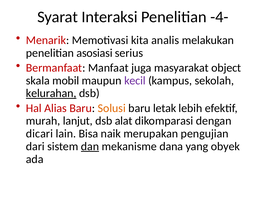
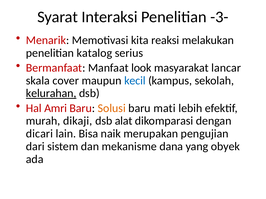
-4-: -4- -> -3-
analis: analis -> reaksi
asosiasi: asosiasi -> katalog
juga: juga -> look
object: object -> lancar
mobil: mobil -> cover
kecil colour: purple -> blue
Alias: Alias -> Amri
letak: letak -> mati
lanjut: lanjut -> dikaji
dan underline: present -> none
